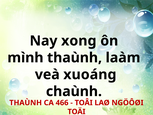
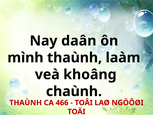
xong: xong -> daân
xuoáng: xuoáng -> khoâng
